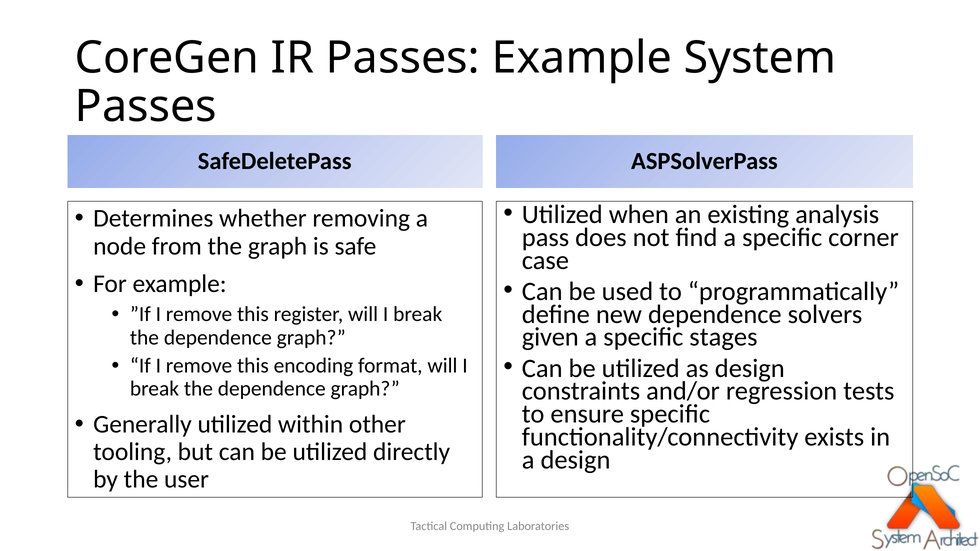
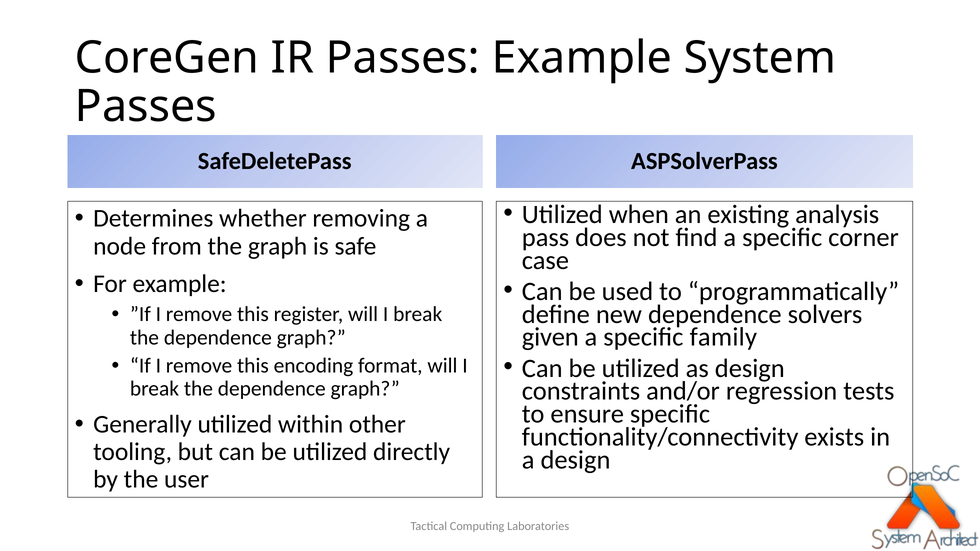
stages: stages -> family
